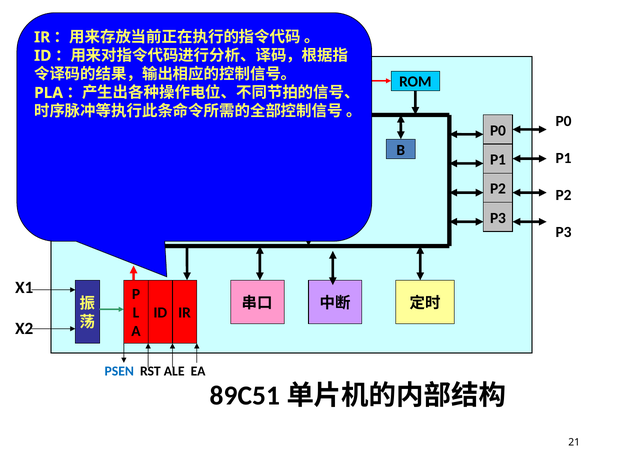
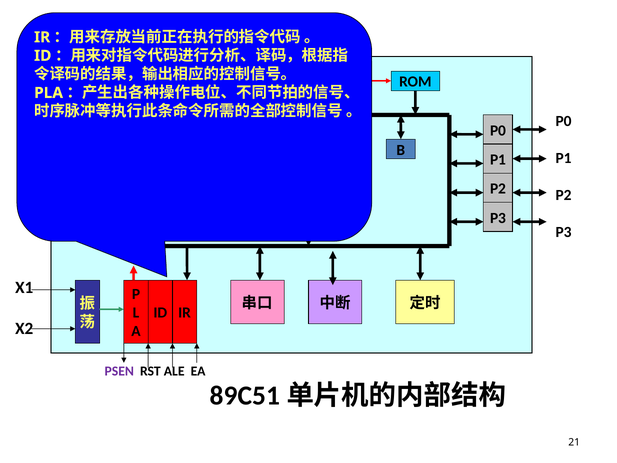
PSEN colour: blue -> purple
